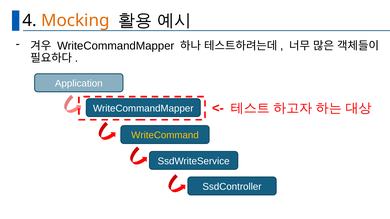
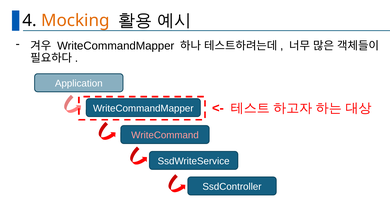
WriteCommand colour: yellow -> pink
